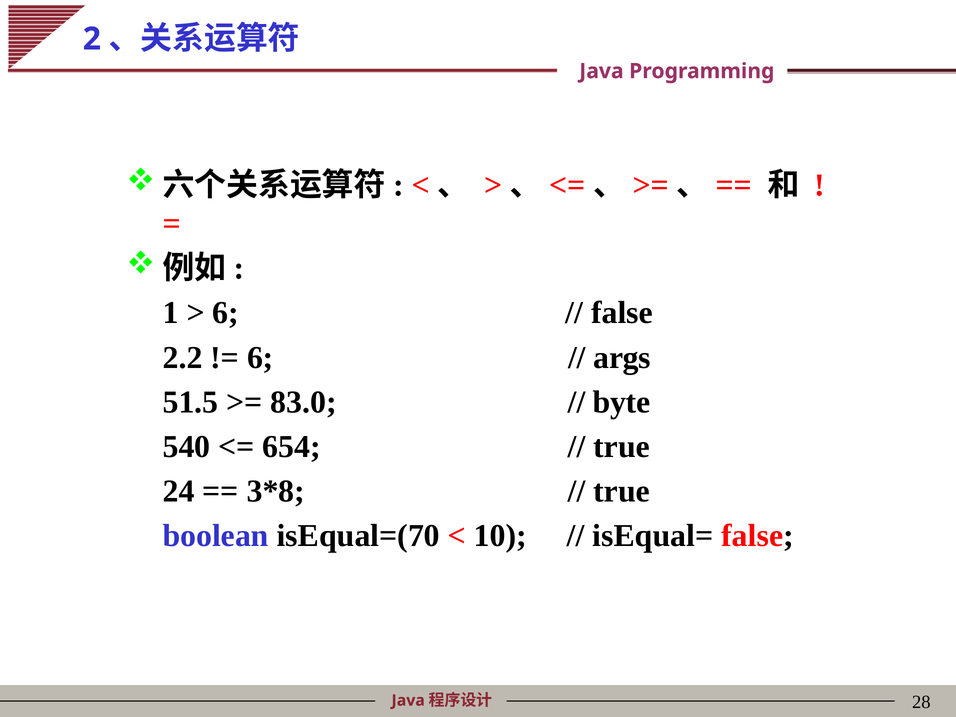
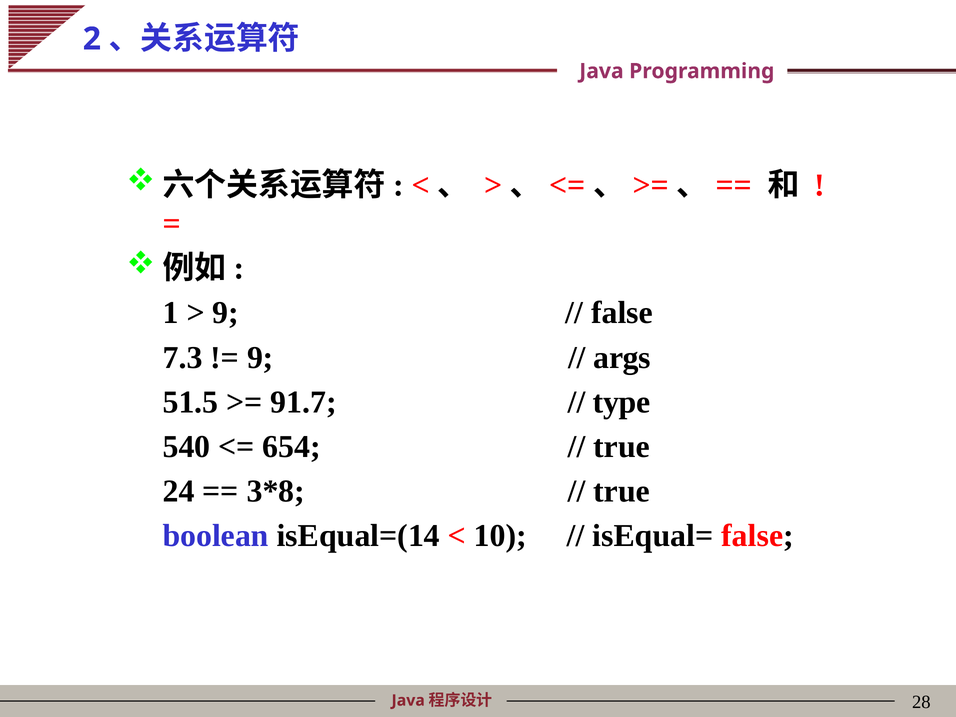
6 at (226, 313): 6 -> 9
2.2: 2.2 -> 7.3
6 at (260, 358): 6 -> 9
83.0: 83.0 -> 91.7
byte: byte -> type
isEqual=(70: isEqual=(70 -> isEqual=(14
